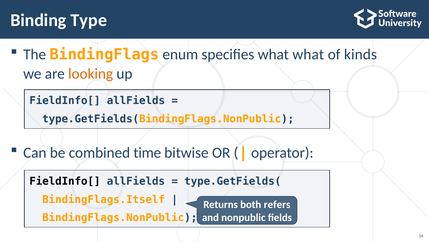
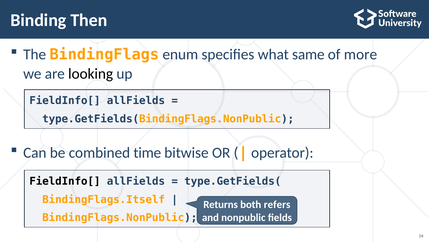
Type: Type -> Then
what what: what -> same
kinds: kinds -> more
looking colour: orange -> black
